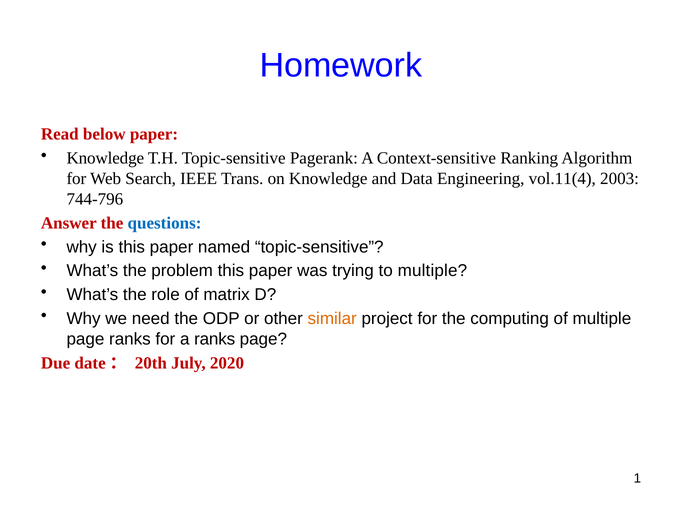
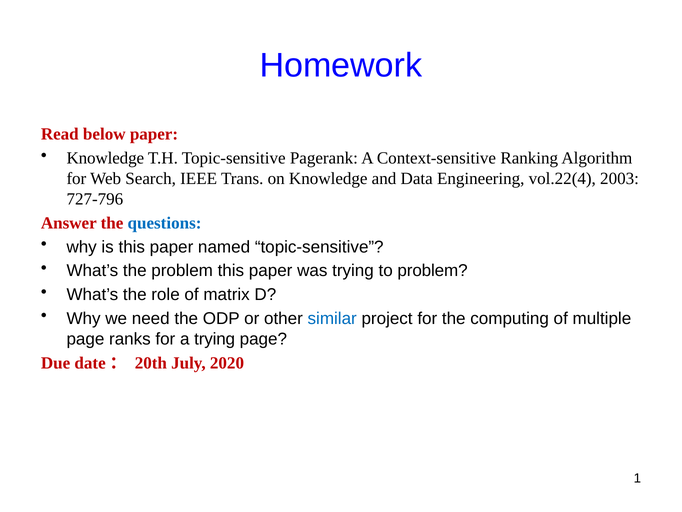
vol.11(4: vol.11(4 -> vol.22(4
744-796: 744-796 -> 727-796
to multiple: multiple -> problem
similar colour: orange -> blue
a ranks: ranks -> trying
